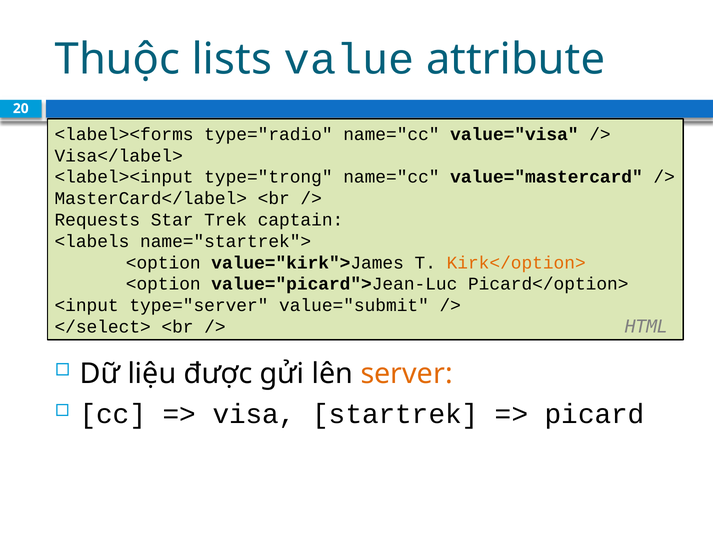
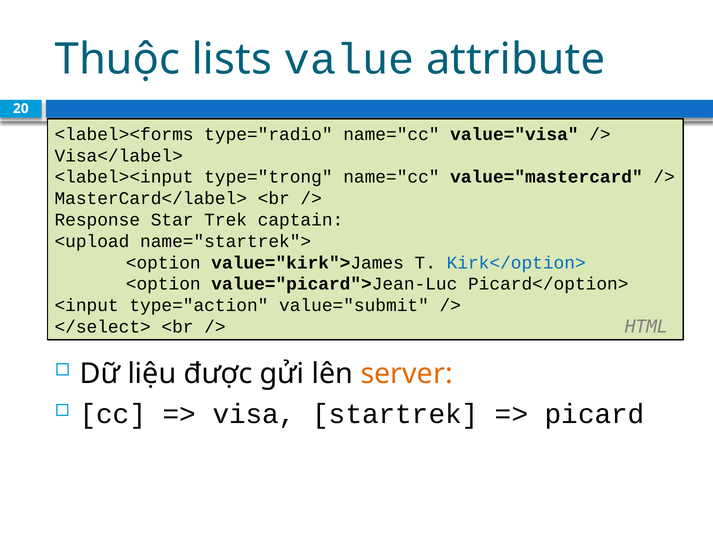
Requests: Requests -> Response
<labels: <labels -> <upload
Kirk</option> colour: orange -> blue
type="server: type="server -> type="action
